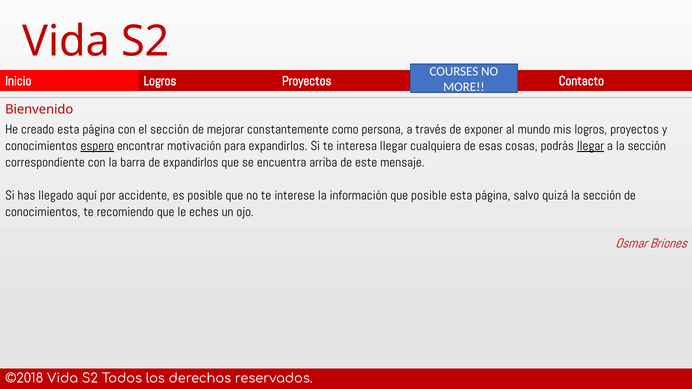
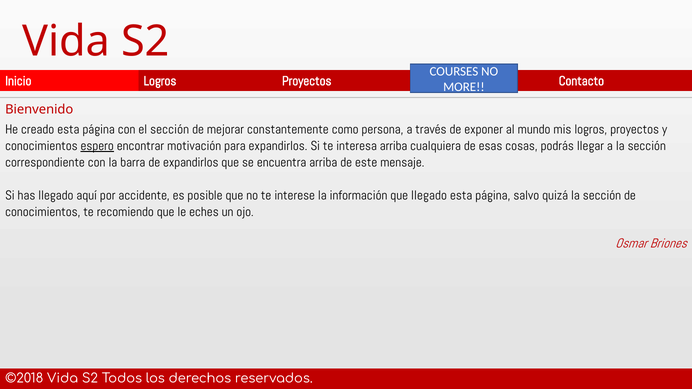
interesa llegar: llegar -> arriba
llegar at (590, 146) underline: present -> none
que posible: posible -> llegado
